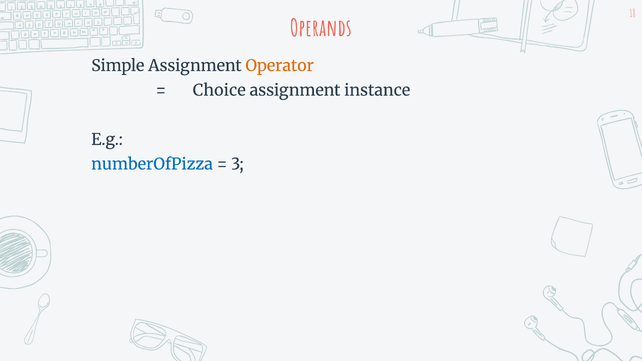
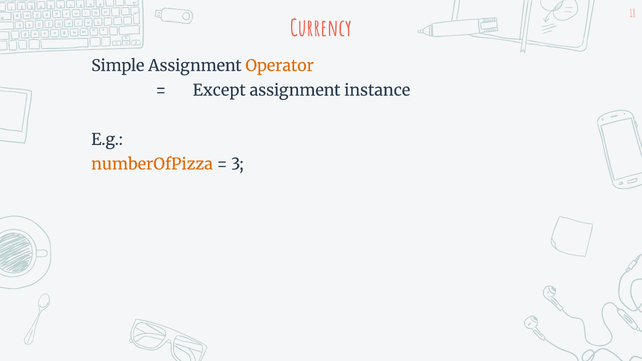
Operands: Operands -> Currency
Choice: Choice -> Except
numberOfPizza colour: blue -> orange
